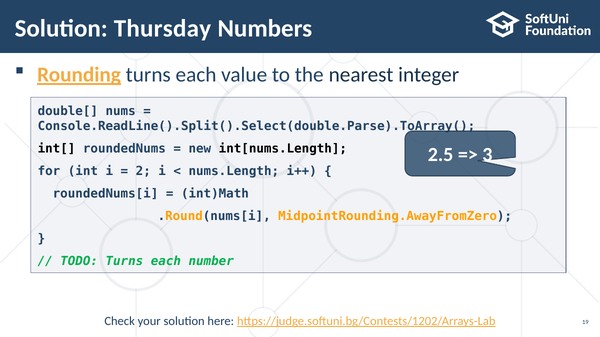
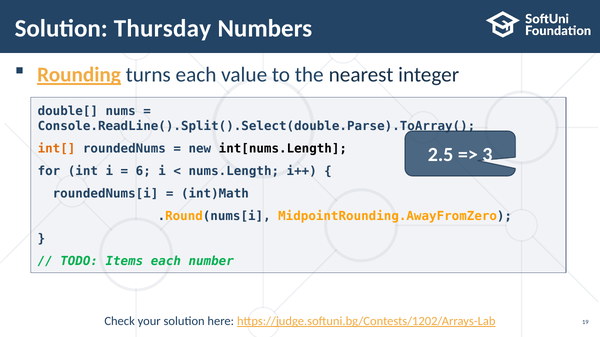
int[ colour: black -> orange
2: 2 -> 6
TODO Turns: Turns -> Items
